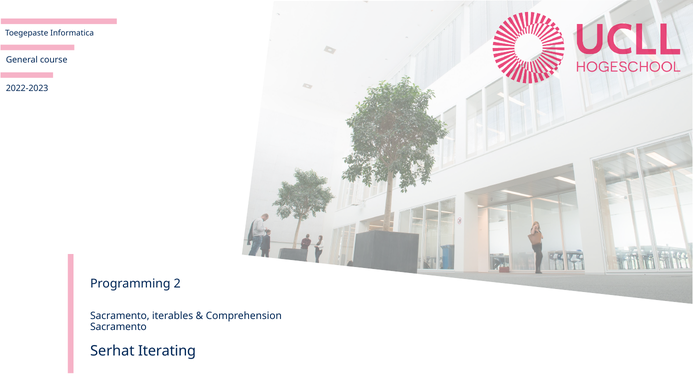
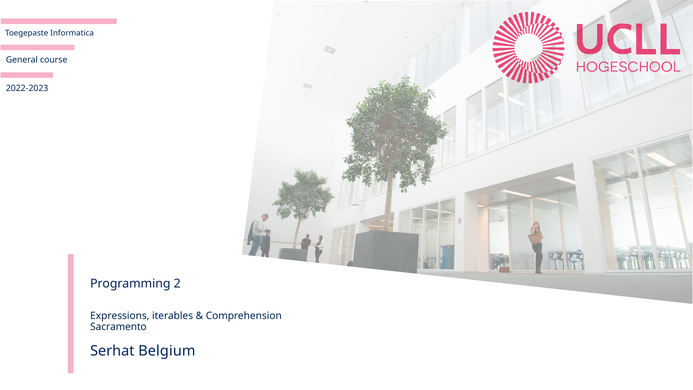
Sacramento at (120, 316): Sacramento -> Expressions
Iterating: Iterating -> Belgium
